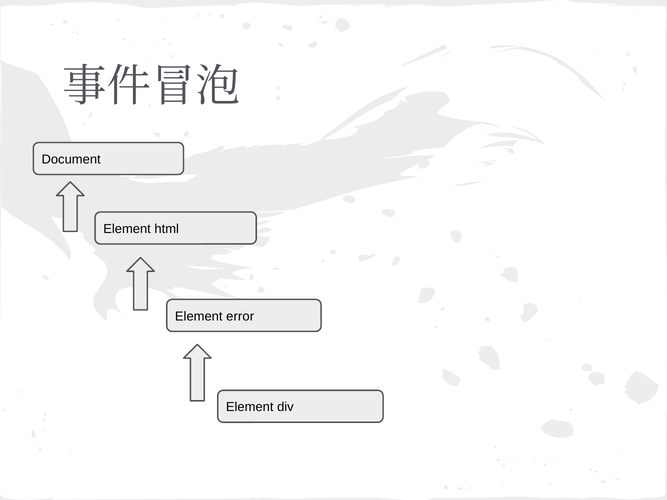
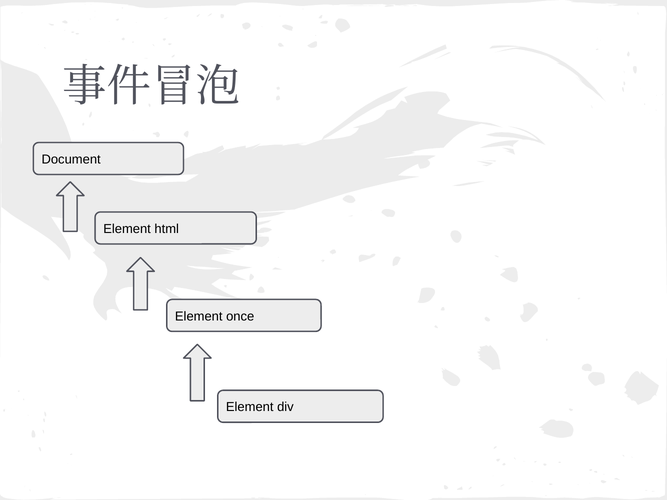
error: error -> once
